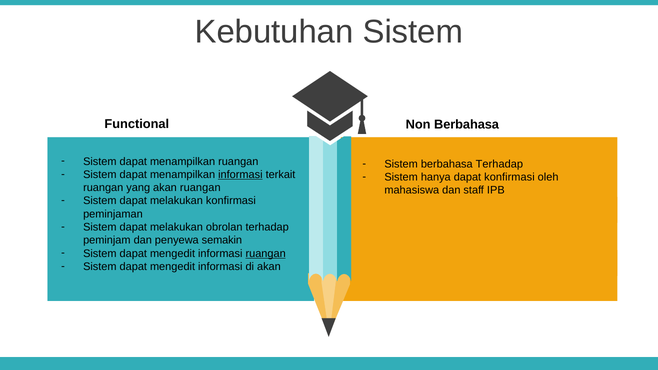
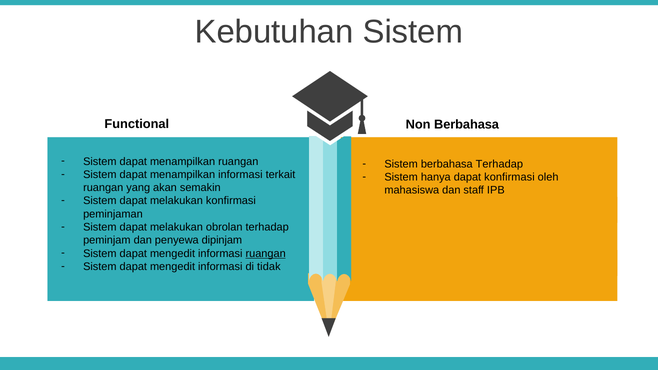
informasi at (240, 175) underline: present -> none
akan ruangan: ruangan -> semakin
semakin: semakin -> dipinjam
di akan: akan -> tidak
